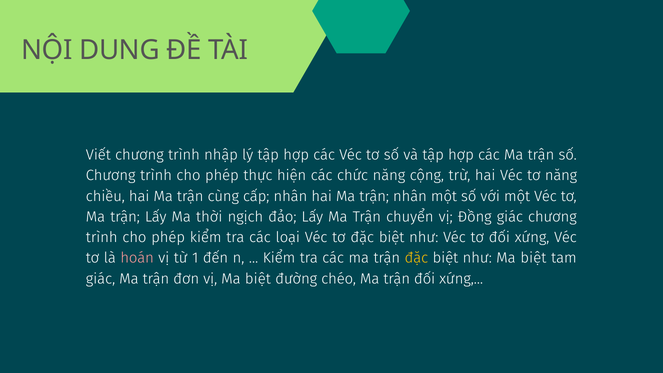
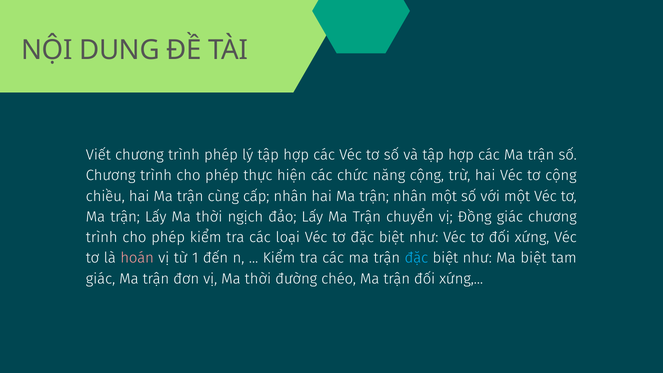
trình nhập: nhập -> phép
tơ năng: năng -> cộng
đặc at (416, 258) colour: yellow -> light blue
vị Ma biệt: biệt -> thời
